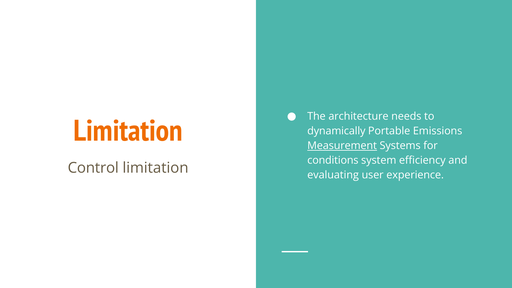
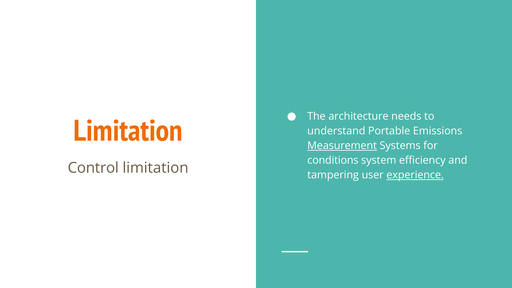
dynamically: dynamically -> understand
evaluating: evaluating -> tampering
experience underline: none -> present
